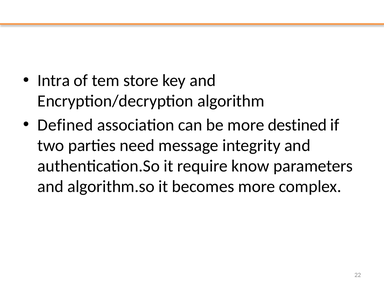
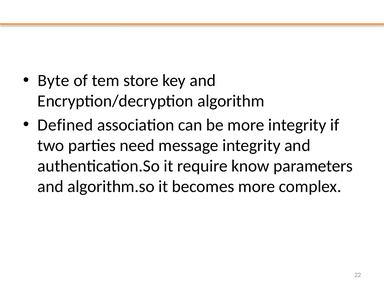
Intra: Intra -> Byte
more destined: destined -> integrity
